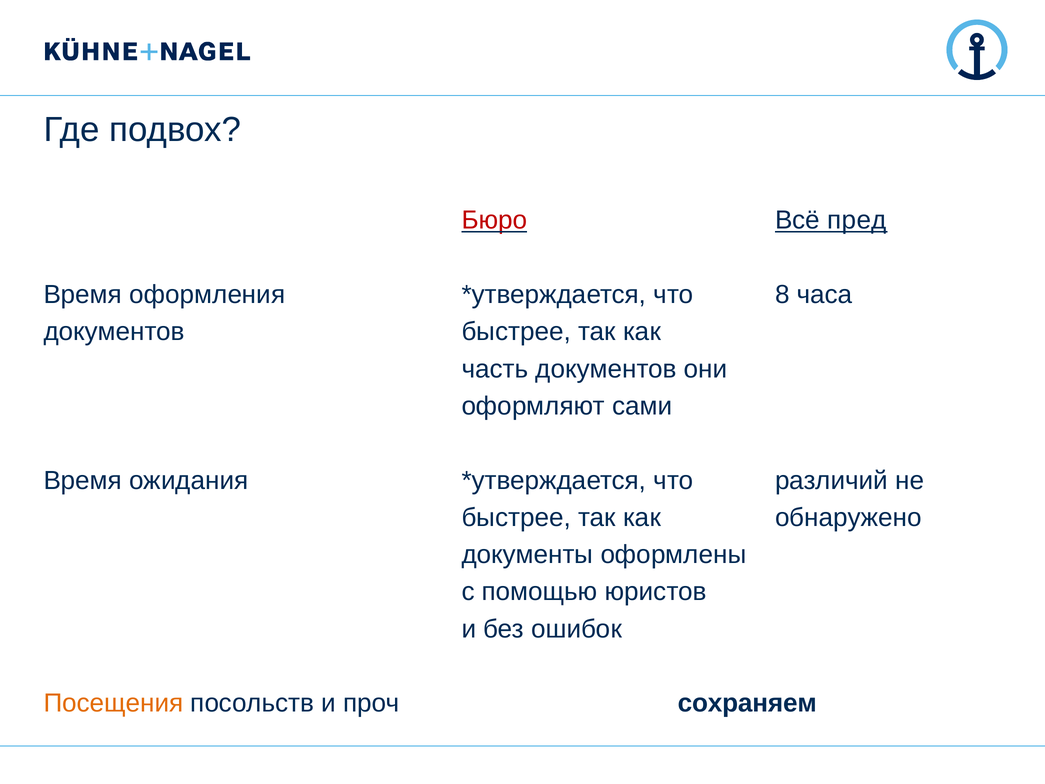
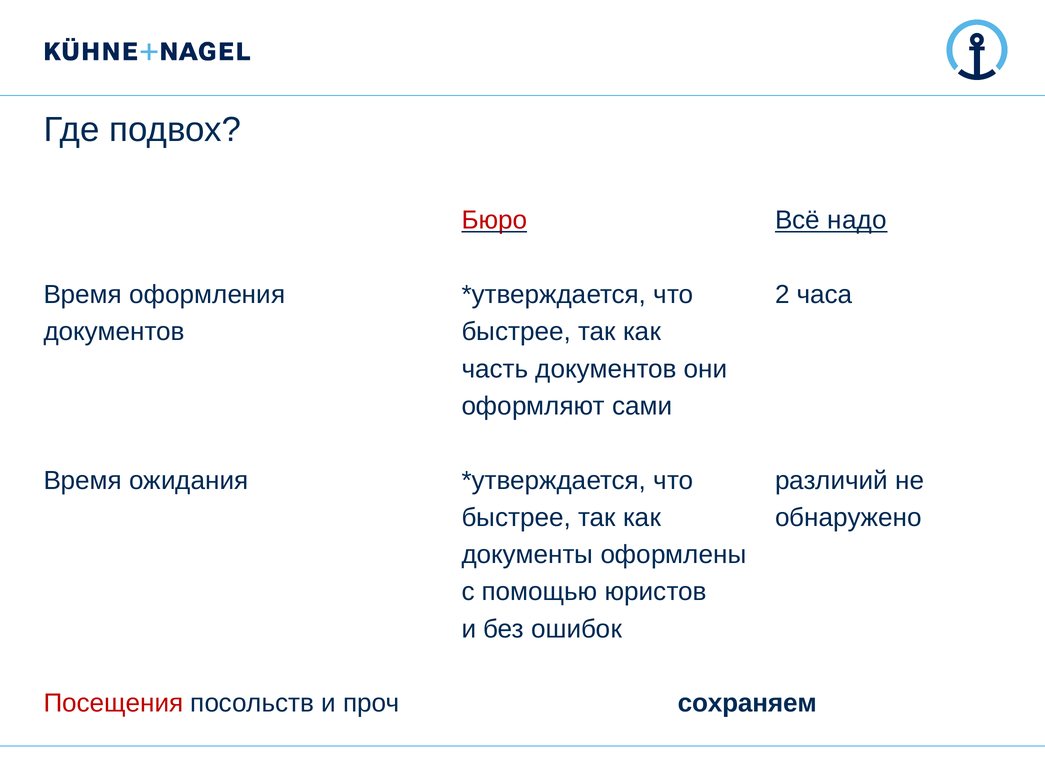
пред: пред -> надо
8: 8 -> 2
Посещения colour: orange -> red
